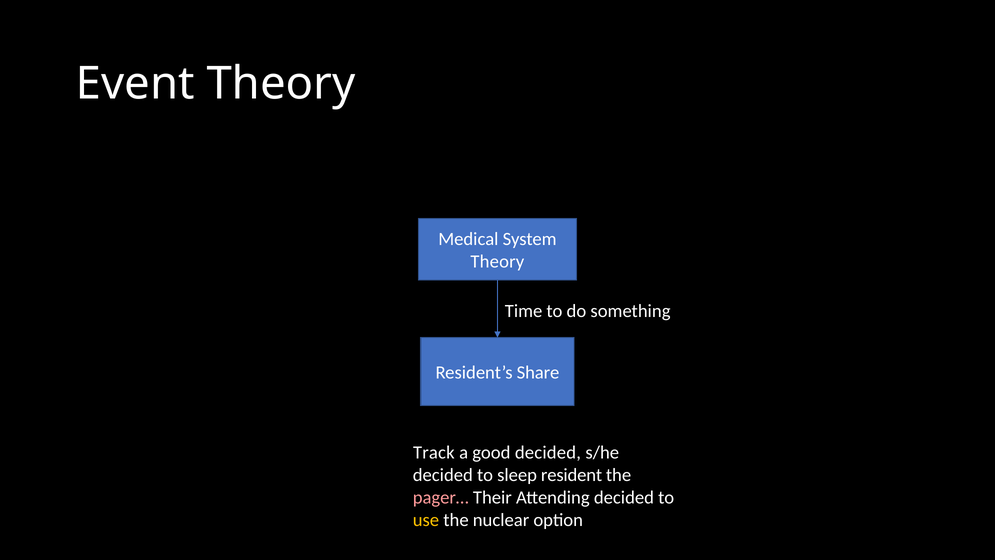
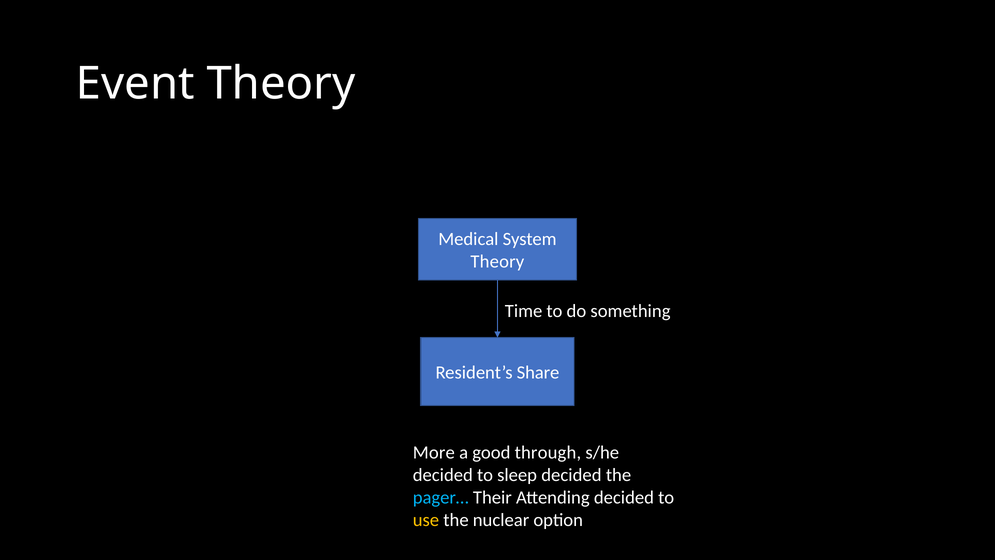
Track: Track -> More
good decided: decided -> through
sleep resident: resident -> decided
pager… colour: pink -> light blue
